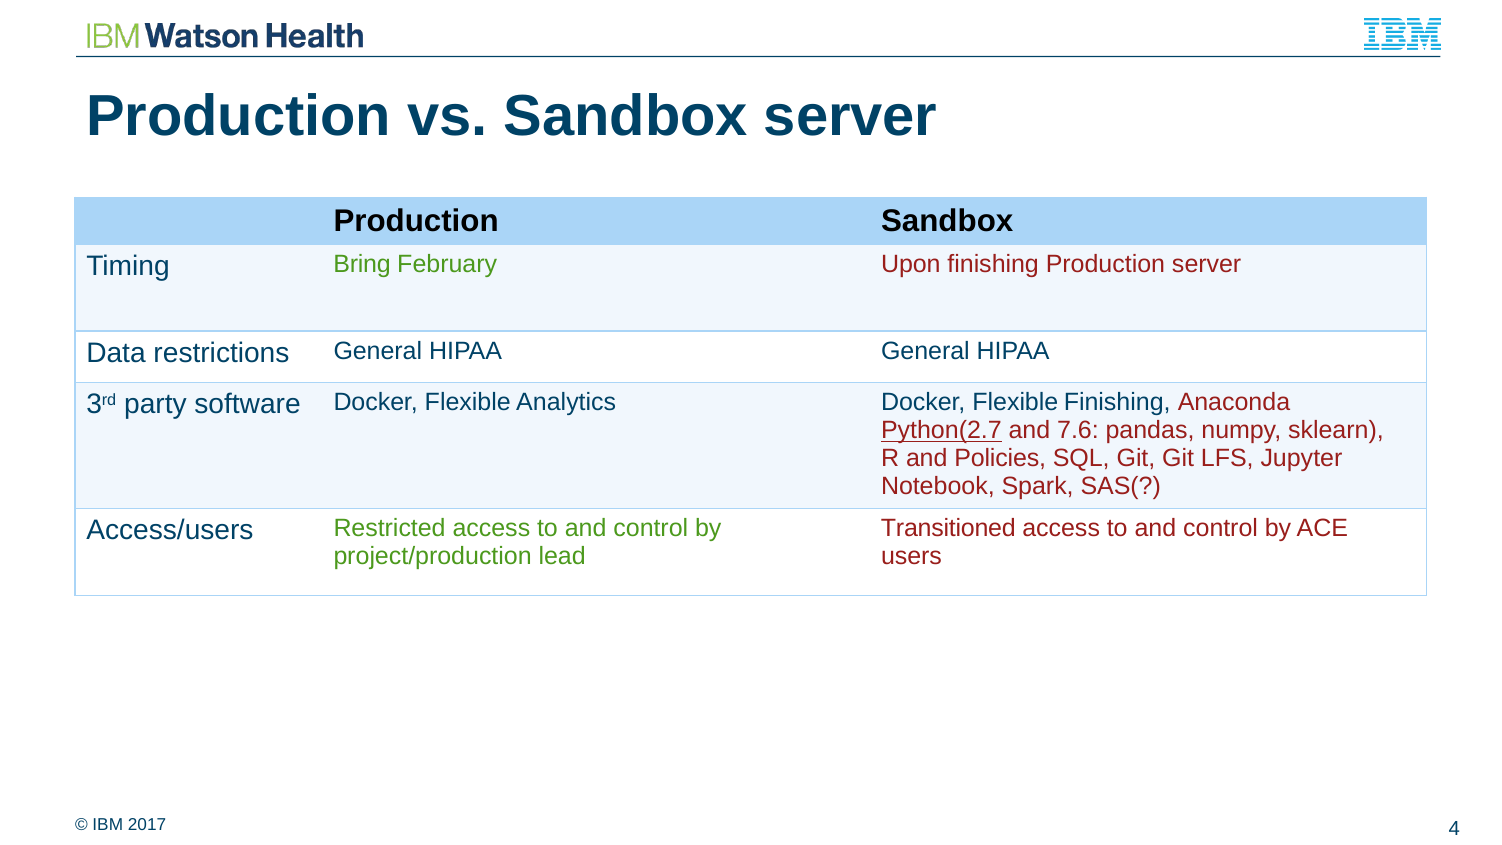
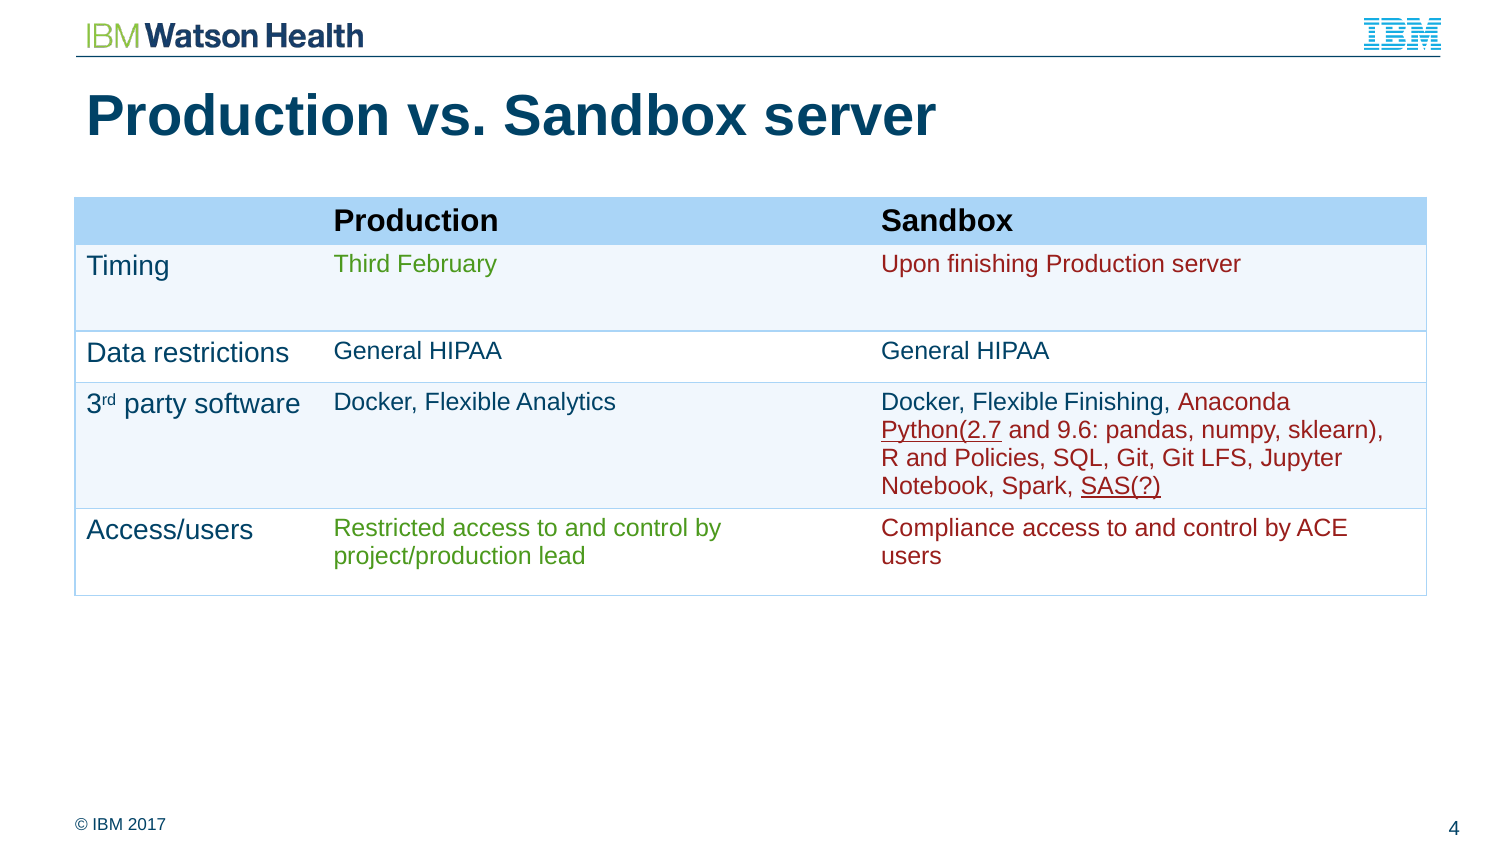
Bring: Bring -> Third
7.6: 7.6 -> 9.6
SAS( underline: none -> present
Transitioned: Transitioned -> Compliance
